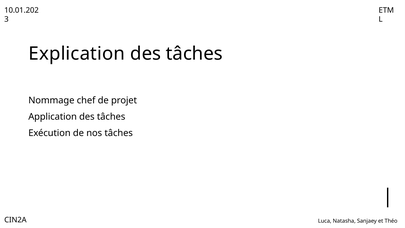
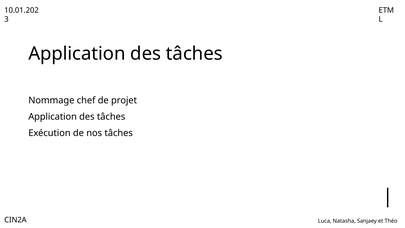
Explication at (77, 54): Explication -> Application
